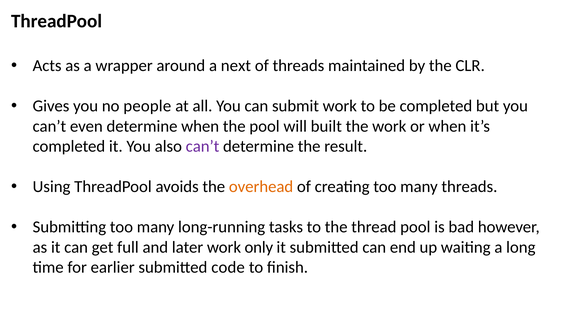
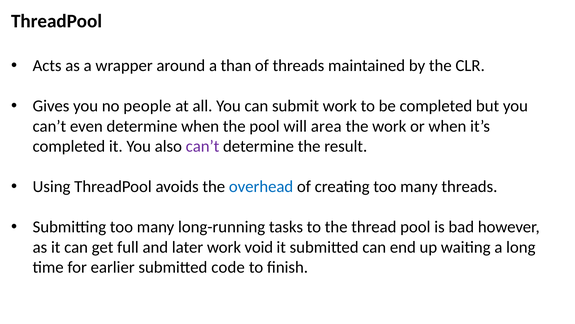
next: next -> than
built: built -> area
overhead colour: orange -> blue
only: only -> void
